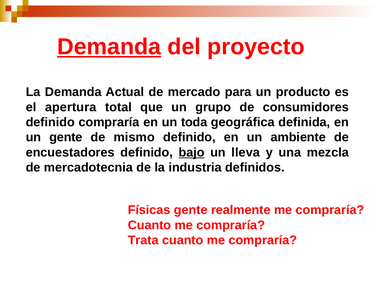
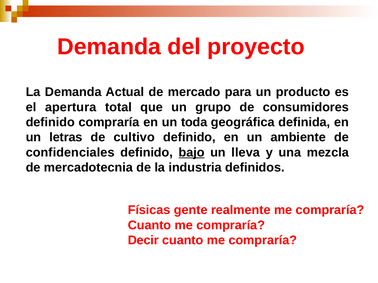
Demanda at (109, 47) underline: present -> none
un gente: gente -> letras
mismo: mismo -> cultivo
encuestadores: encuestadores -> confidenciales
Trata: Trata -> Decir
